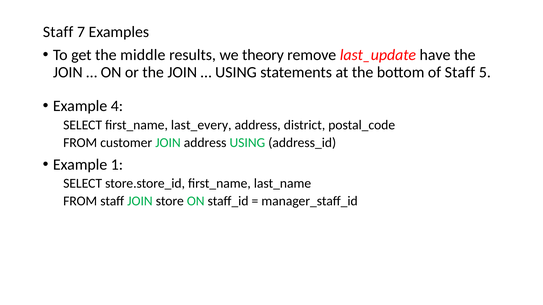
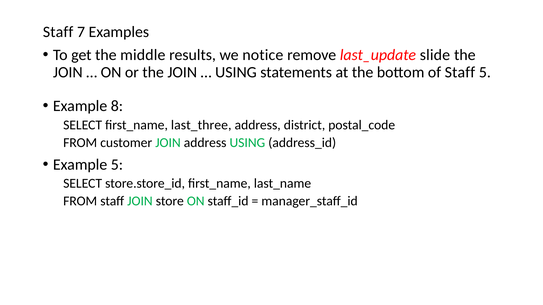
theory: theory -> notice
have: have -> slide
4: 4 -> 8
last_every: last_every -> last_three
Example 1: 1 -> 5
